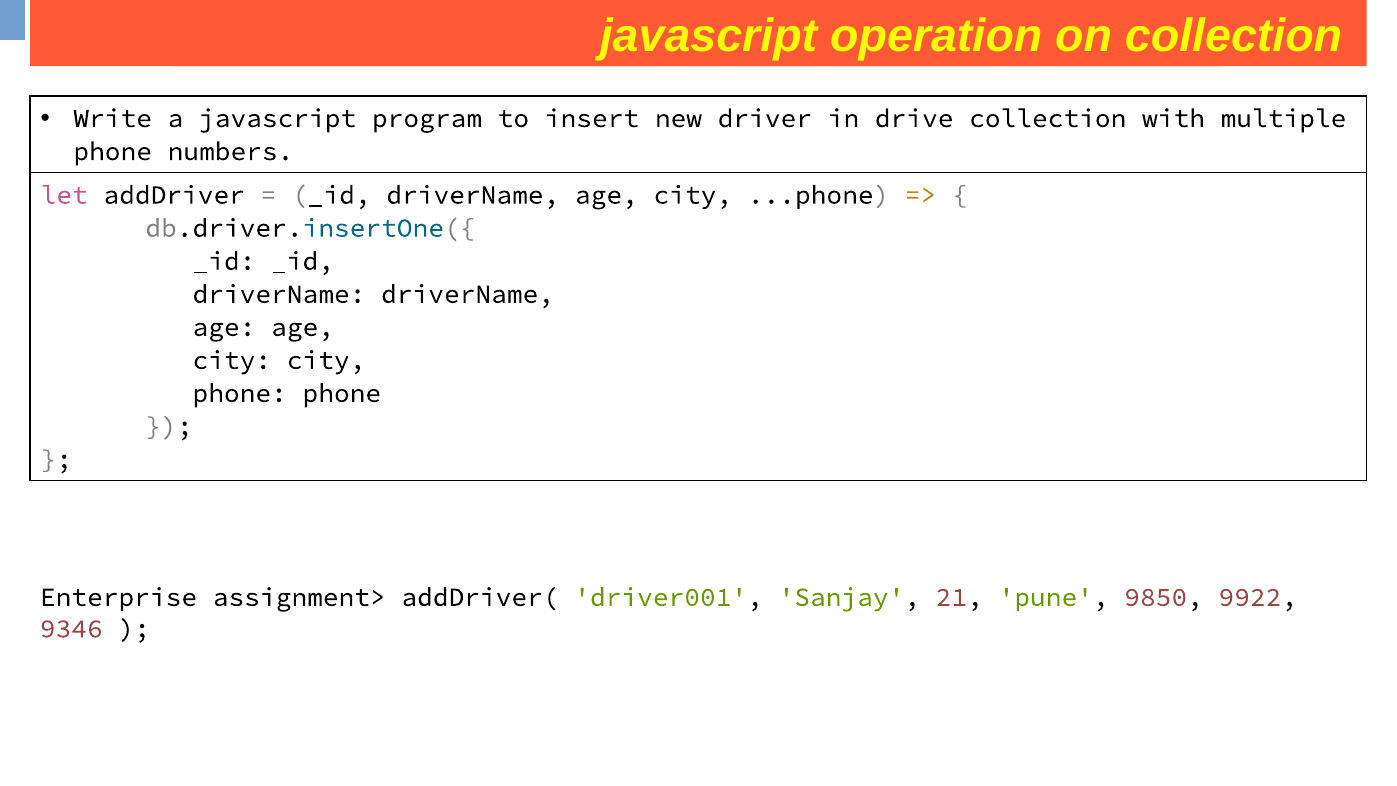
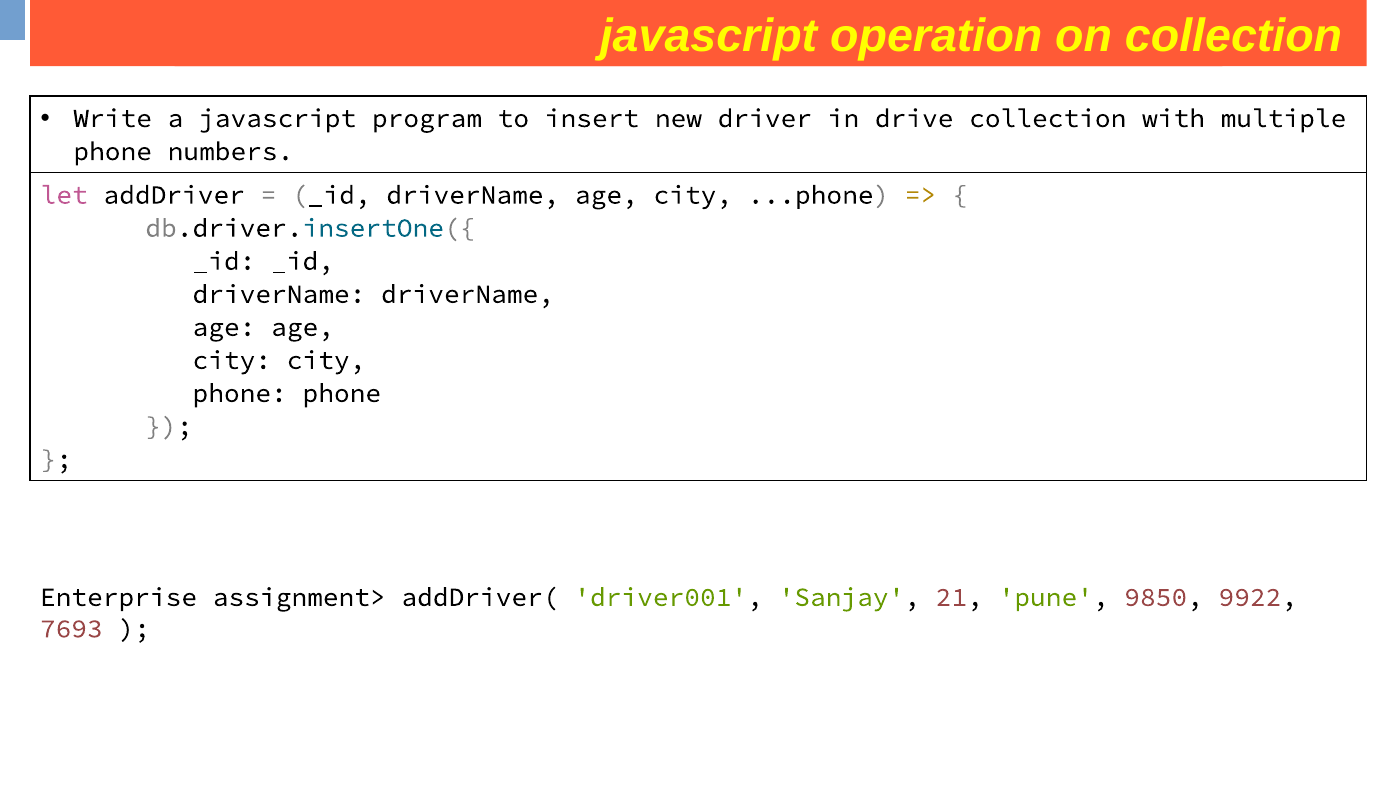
9346: 9346 -> 7693
